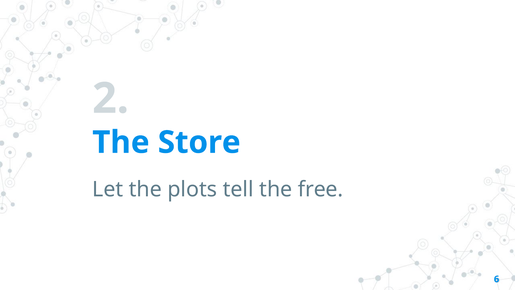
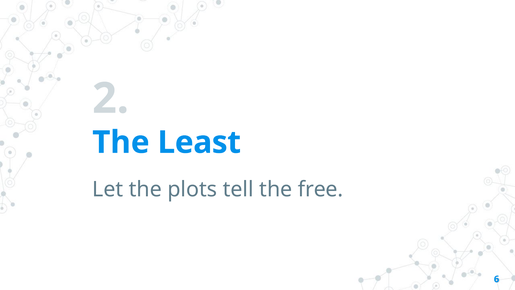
Store: Store -> Least
